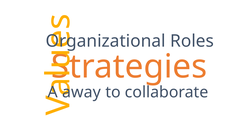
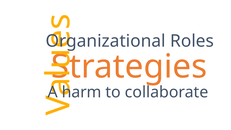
away: away -> harm
